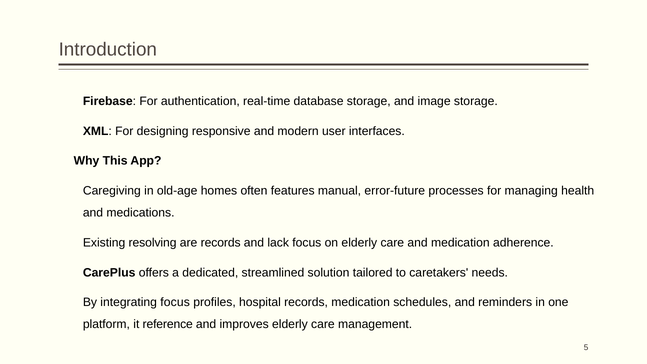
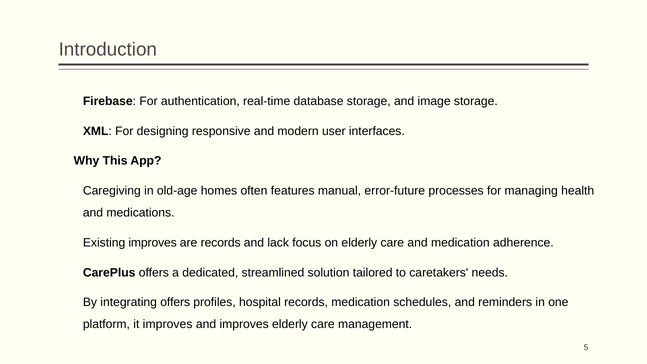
Existing resolving: resolving -> improves
integrating focus: focus -> offers
it reference: reference -> improves
